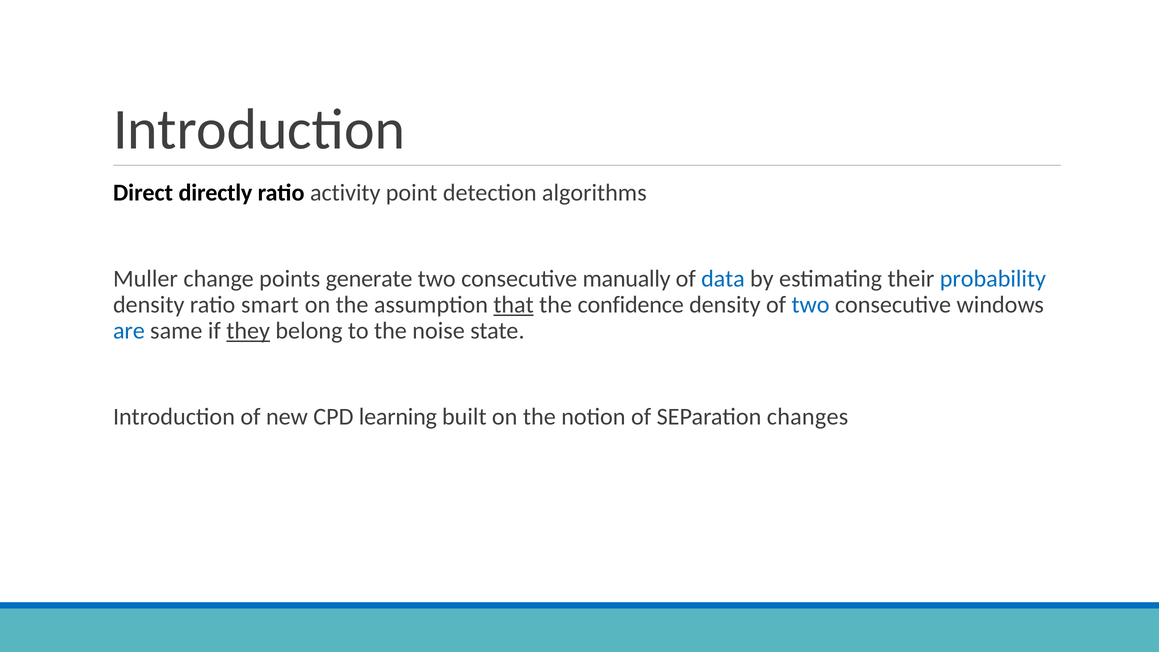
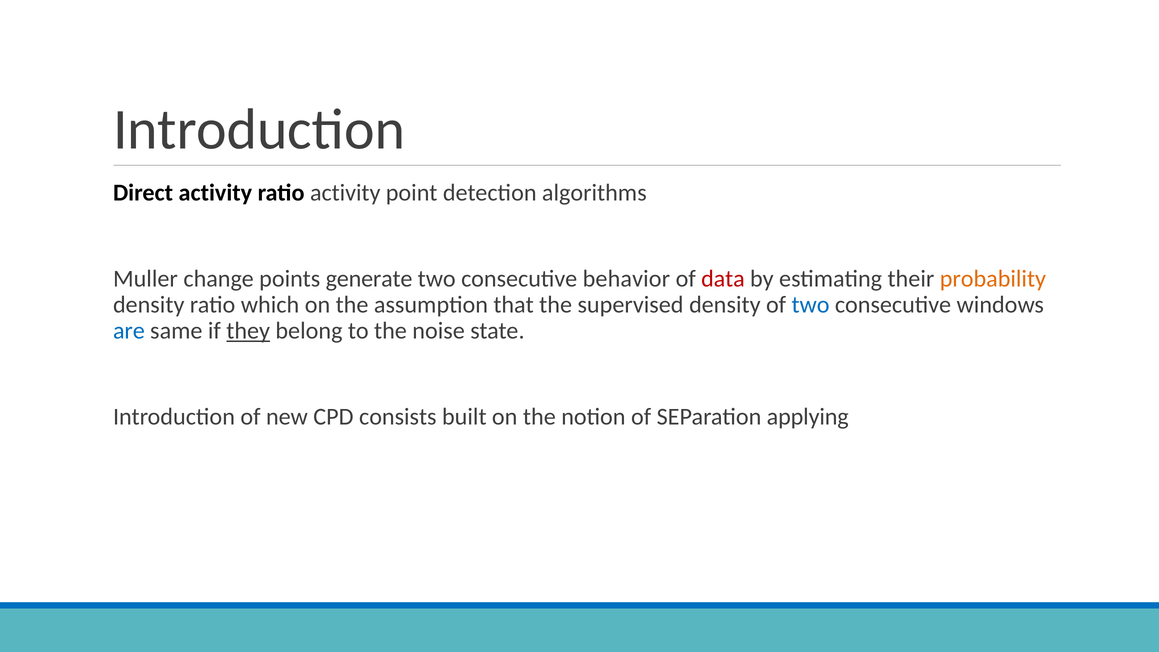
Direct directly: directly -> activity
manually: manually -> behavior
data colour: blue -> red
probability colour: blue -> orange
smart: smart -> which
that underline: present -> none
confidence: confidence -> supervised
learning: learning -> consists
changes: changes -> applying
